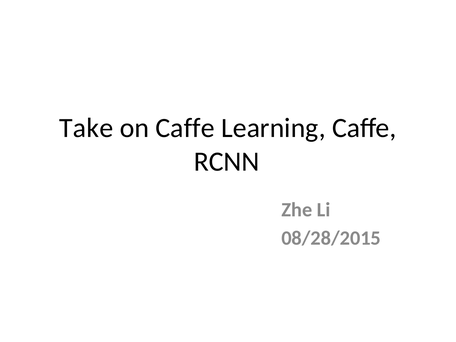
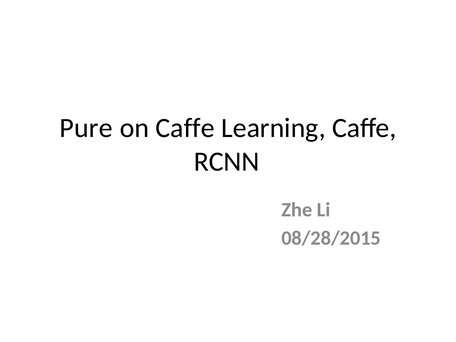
Take: Take -> Pure
